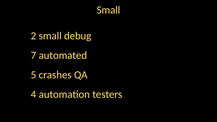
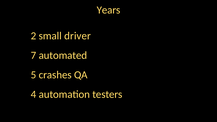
Small at (109, 10): Small -> Years
debug: debug -> driver
